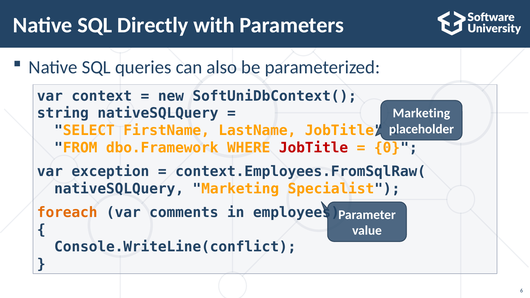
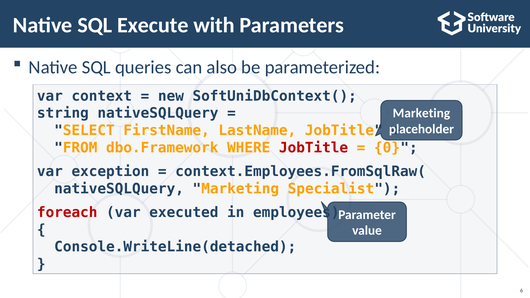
Directly: Directly -> Execute
foreach colour: orange -> red
comments: comments -> executed
Console.WriteLine(conflict: Console.WriteLine(conflict -> Console.WriteLine(detached
